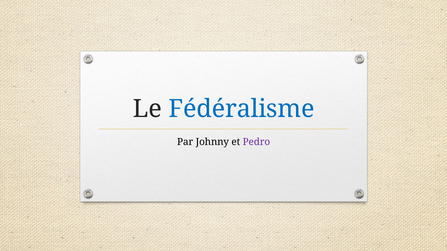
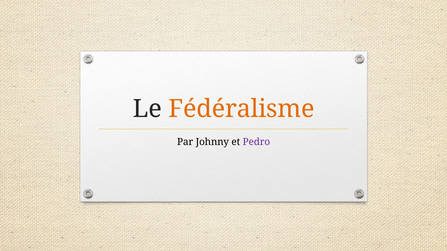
Fédéralisme colour: blue -> orange
